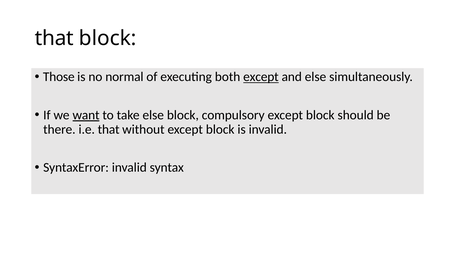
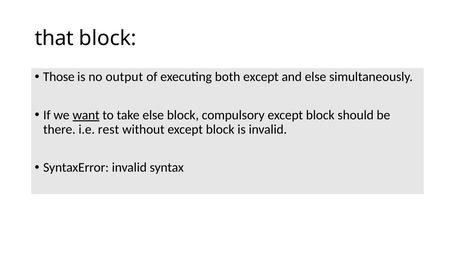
normal: normal -> output
except at (261, 77) underline: present -> none
i.e that: that -> rest
